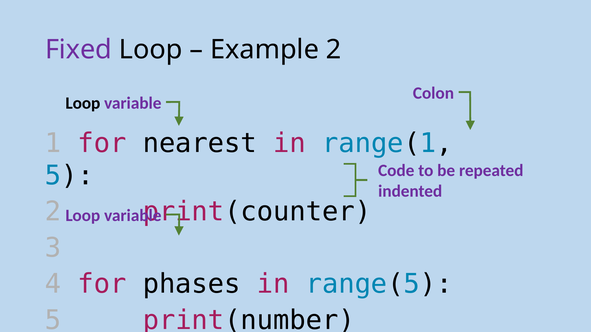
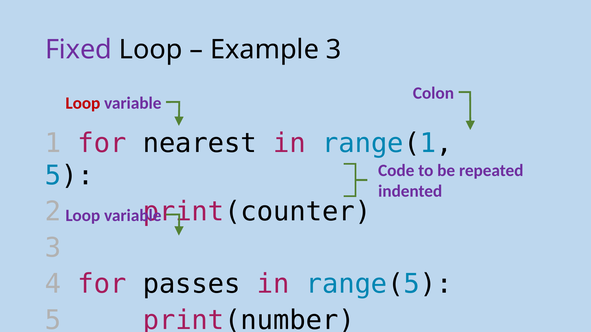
Example 2: 2 -> 3
Loop at (83, 103) colour: black -> red
phases: phases -> passes
